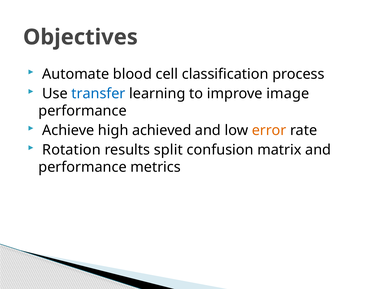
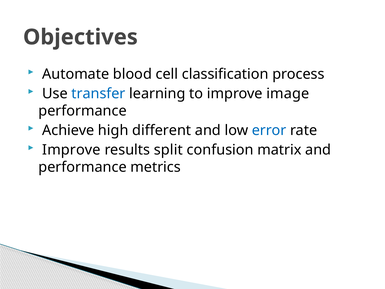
achieved: achieved -> different
error colour: orange -> blue
Rotation at (71, 150): Rotation -> Improve
